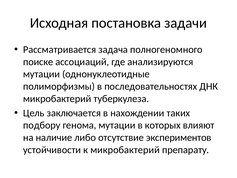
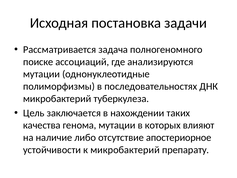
подбору: подбору -> качества
экспериментов: экспериментов -> апостериорное
